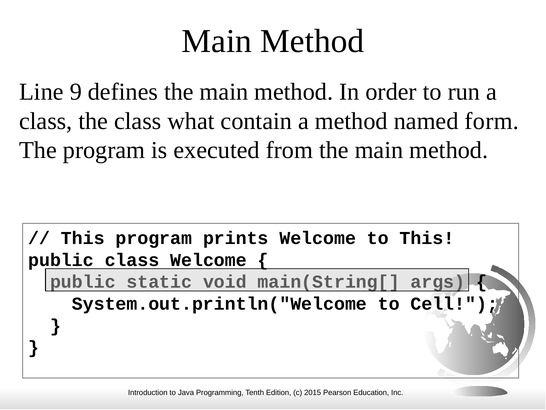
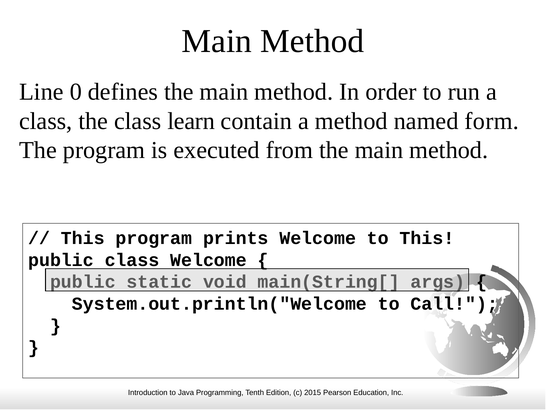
9: 9 -> 0
what: what -> learn
Cell: Cell -> Call
